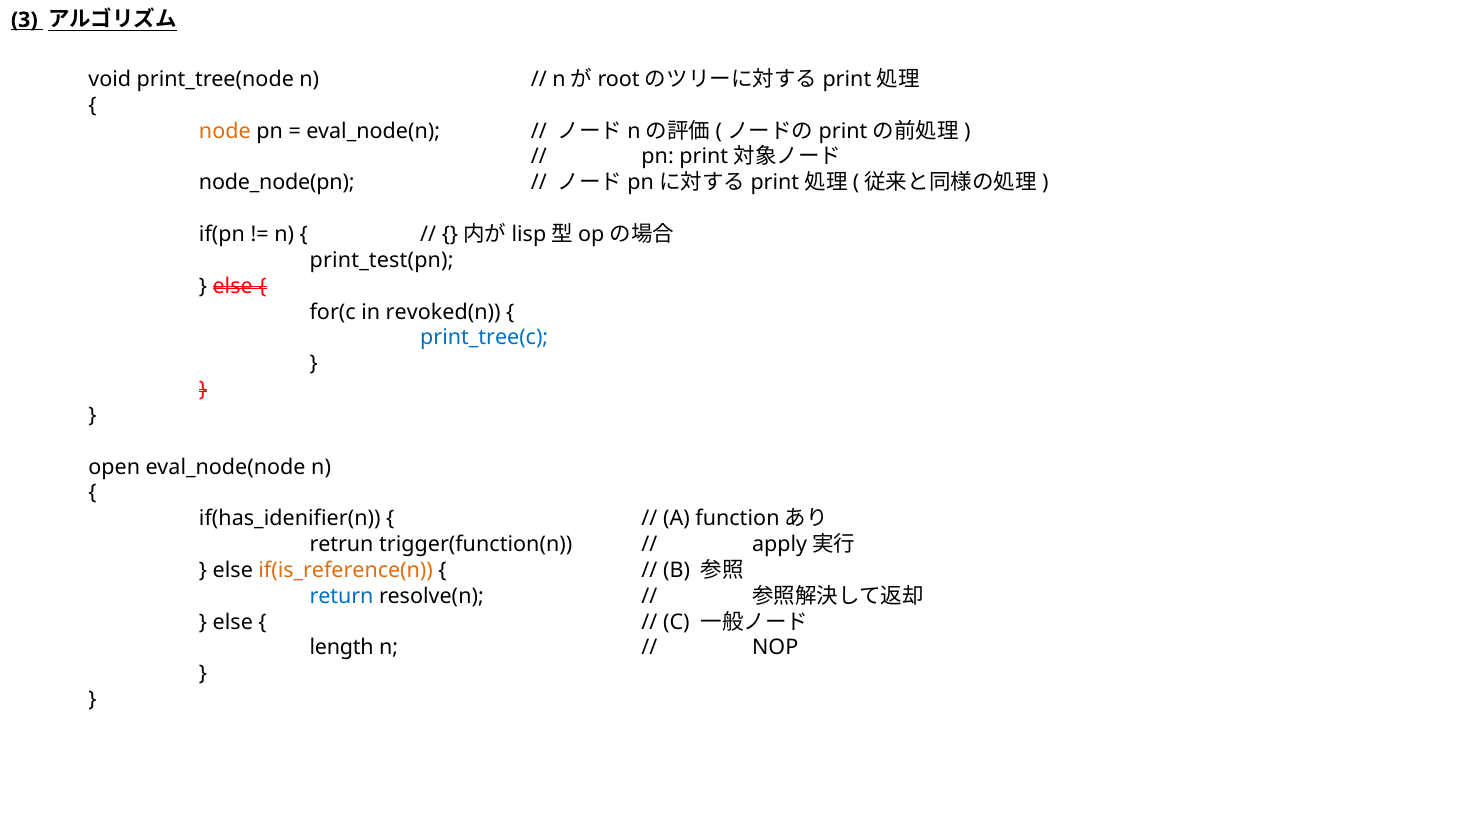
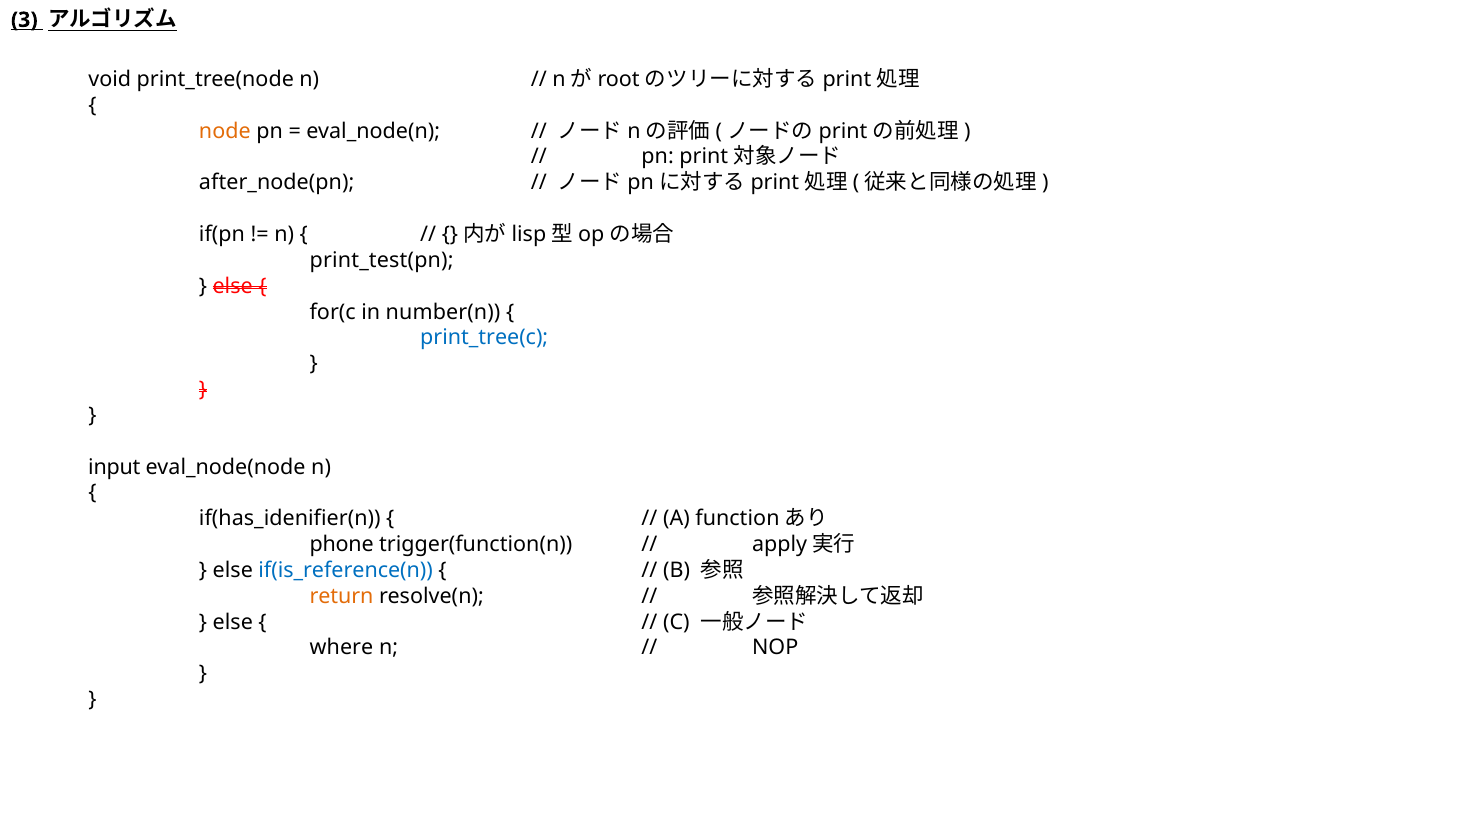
node_node(pn: node_node(pn -> after_node(pn
revoked(n: revoked(n -> number(n
open: open -> input
retrun: retrun -> phone
if(is_reference(n colour: orange -> blue
return colour: blue -> orange
length: length -> where
